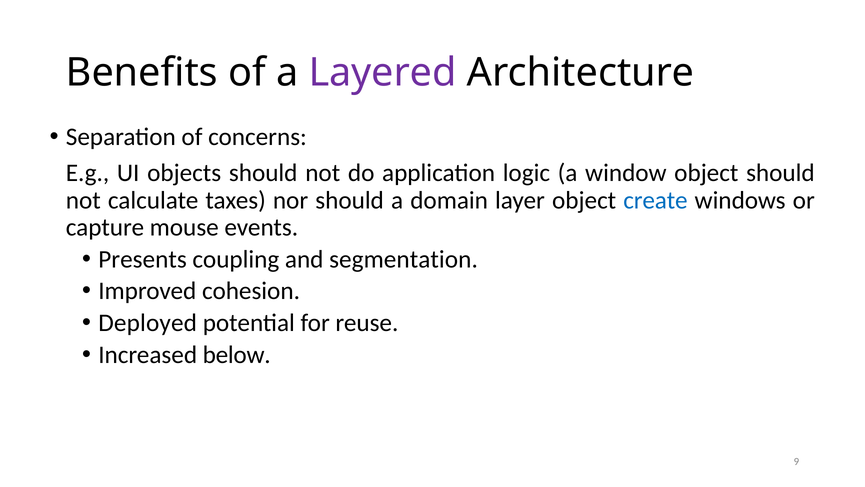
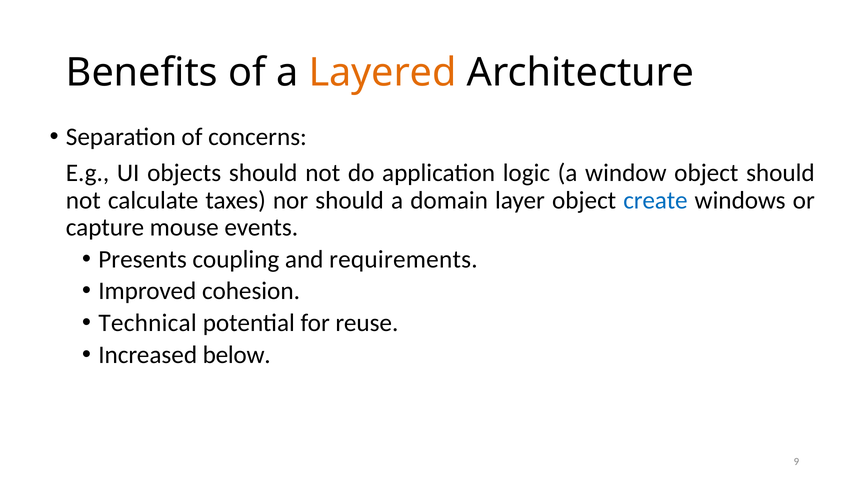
Layered colour: purple -> orange
segmentation: segmentation -> requirements
Deployed: Deployed -> Technical
